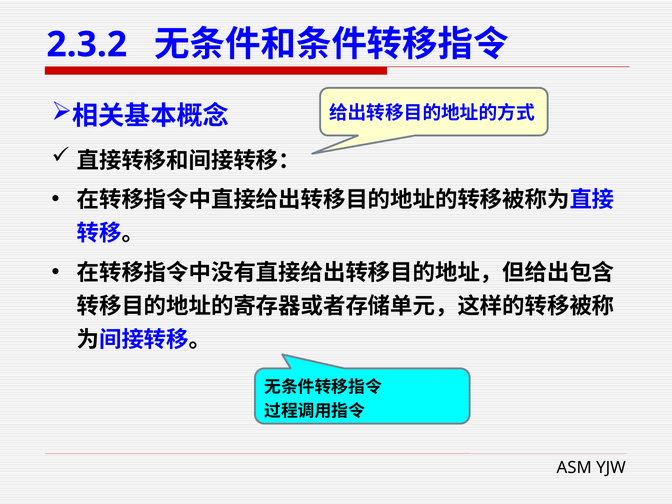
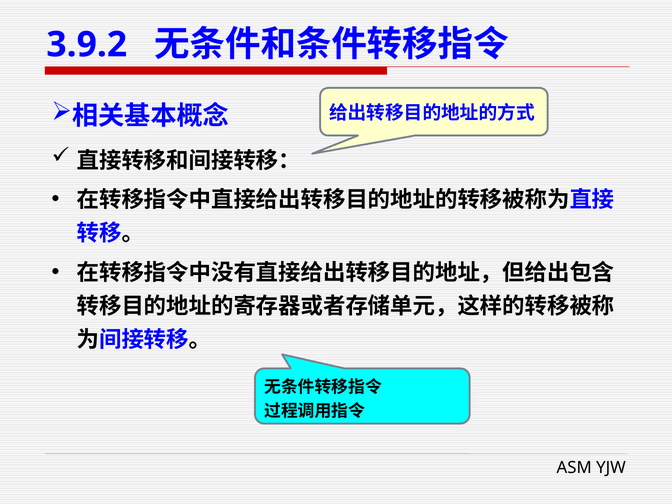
2.3.2: 2.3.2 -> 3.9.2
